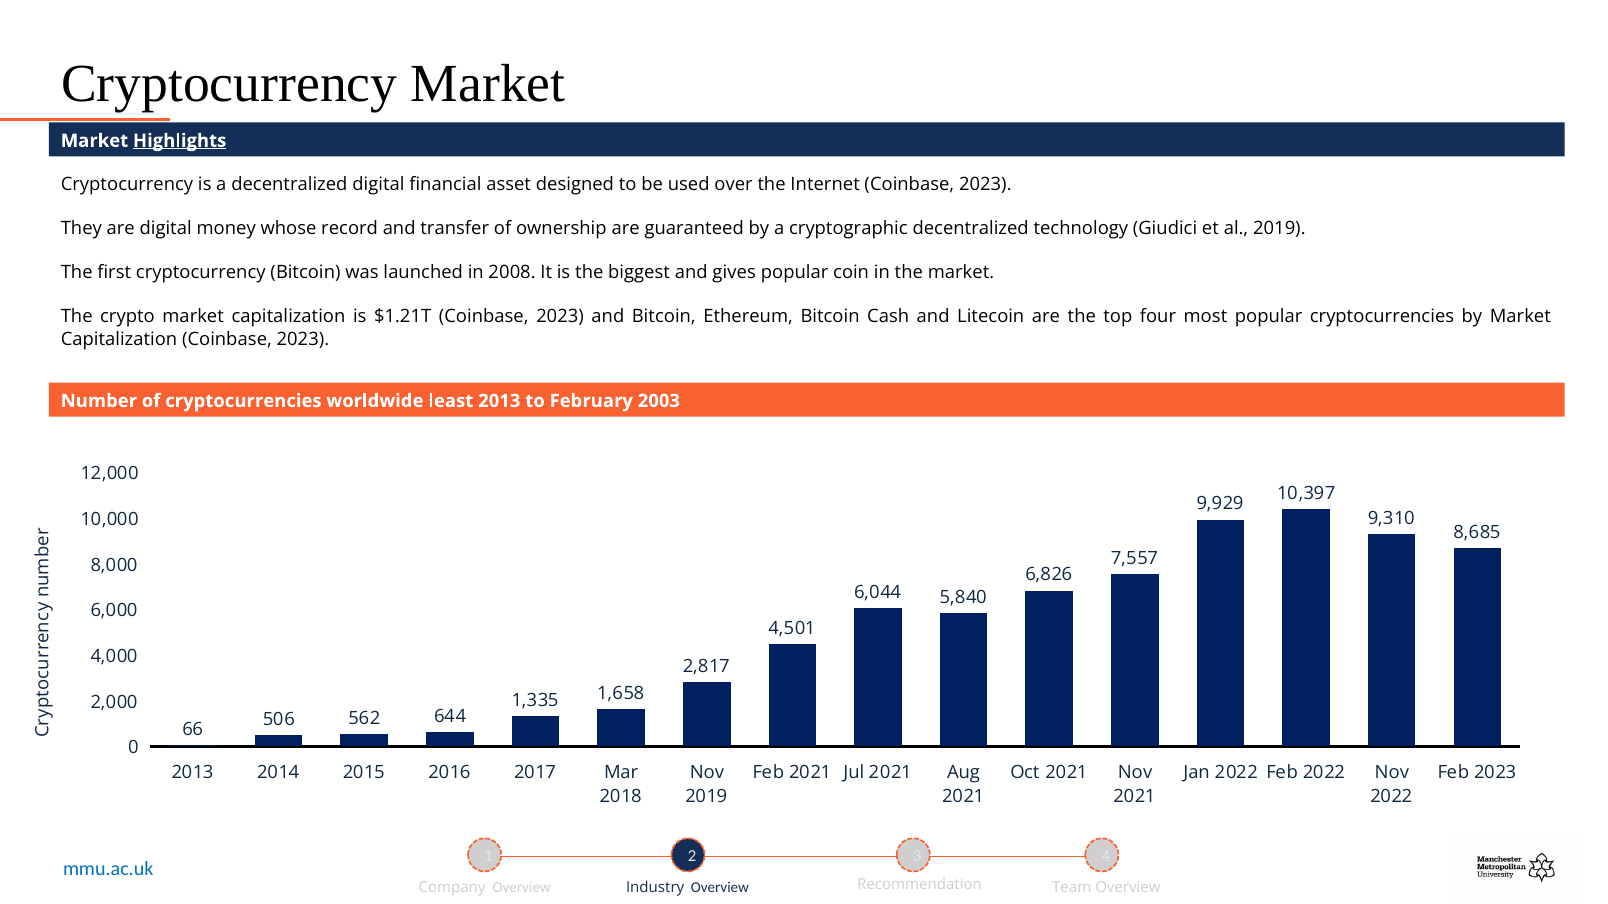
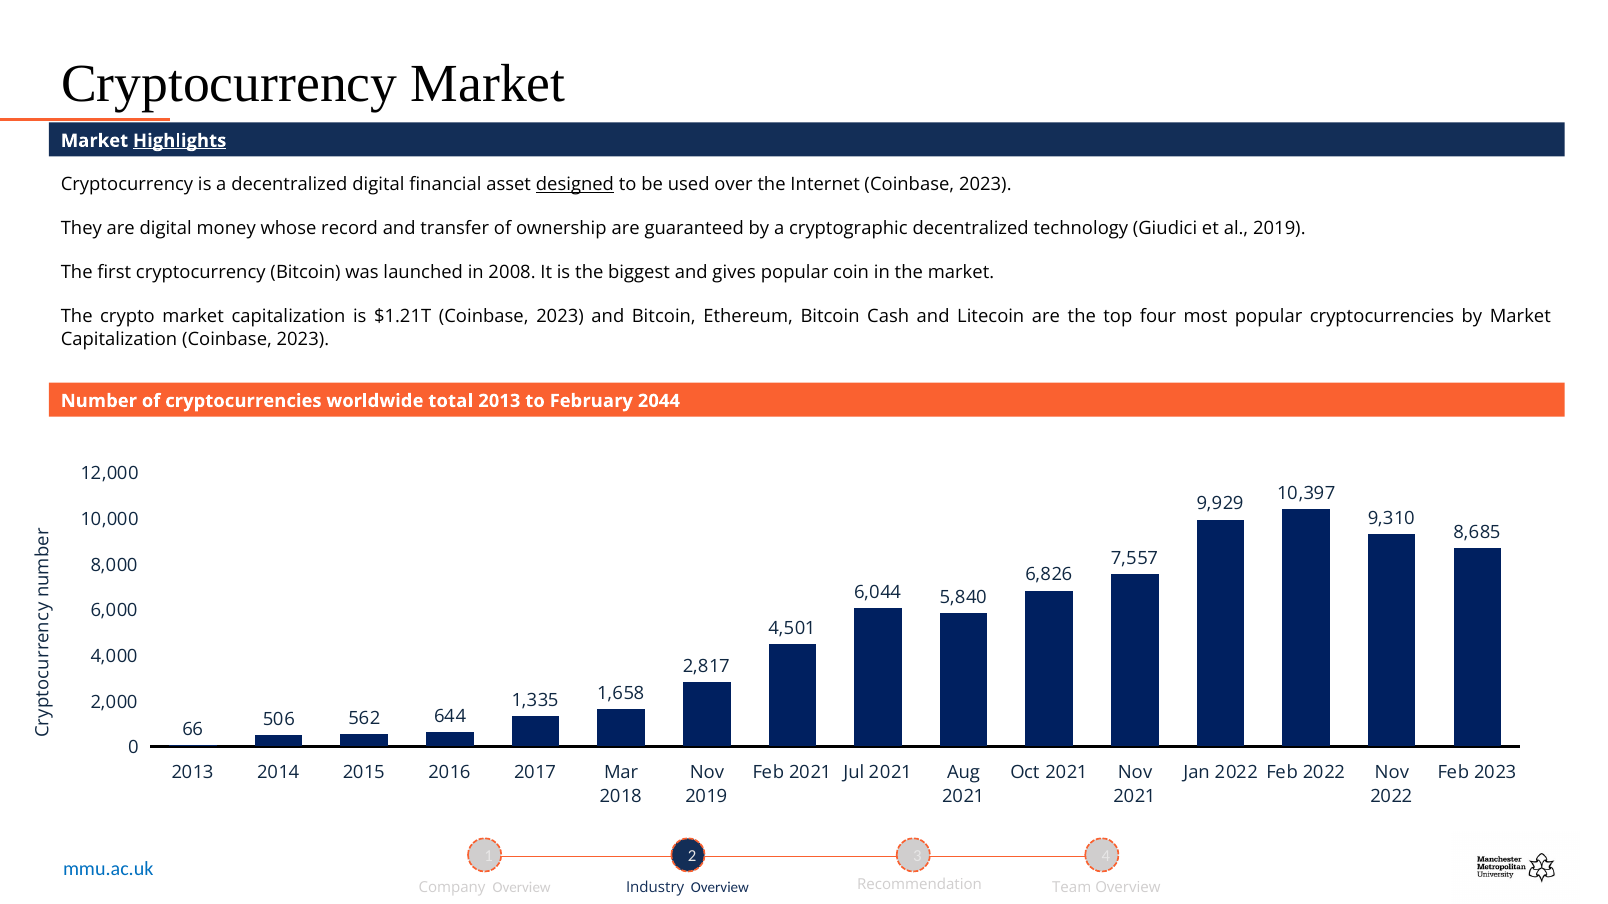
designed underline: none -> present
least: least -> total
2003: 2003 -> 2044
